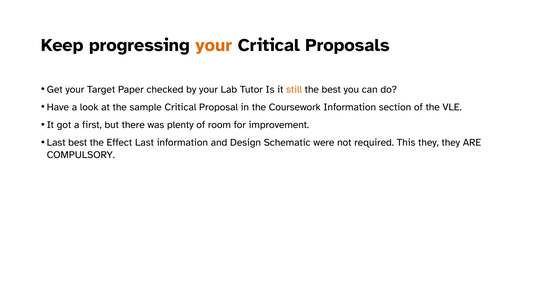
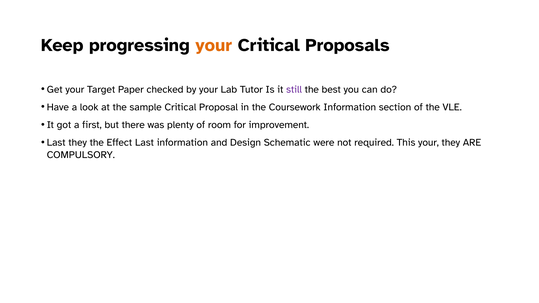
still colour: orange -> purple
Last best: best -> they
This they: they -> your
